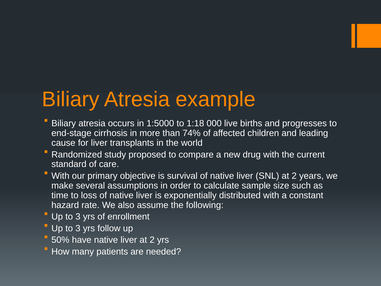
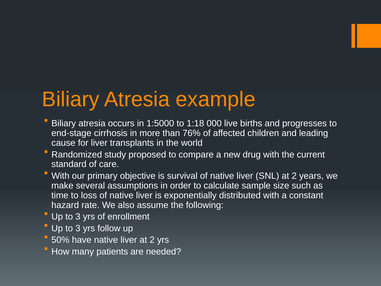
74%: 74% -> 76%
